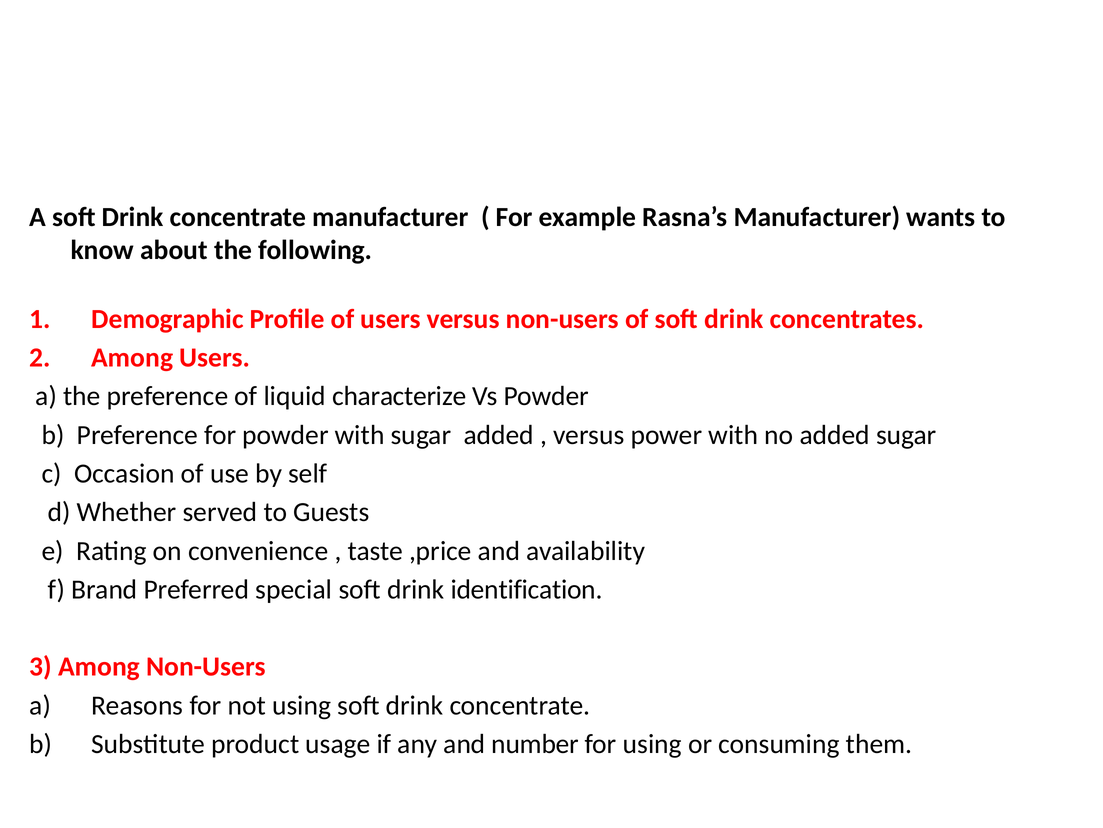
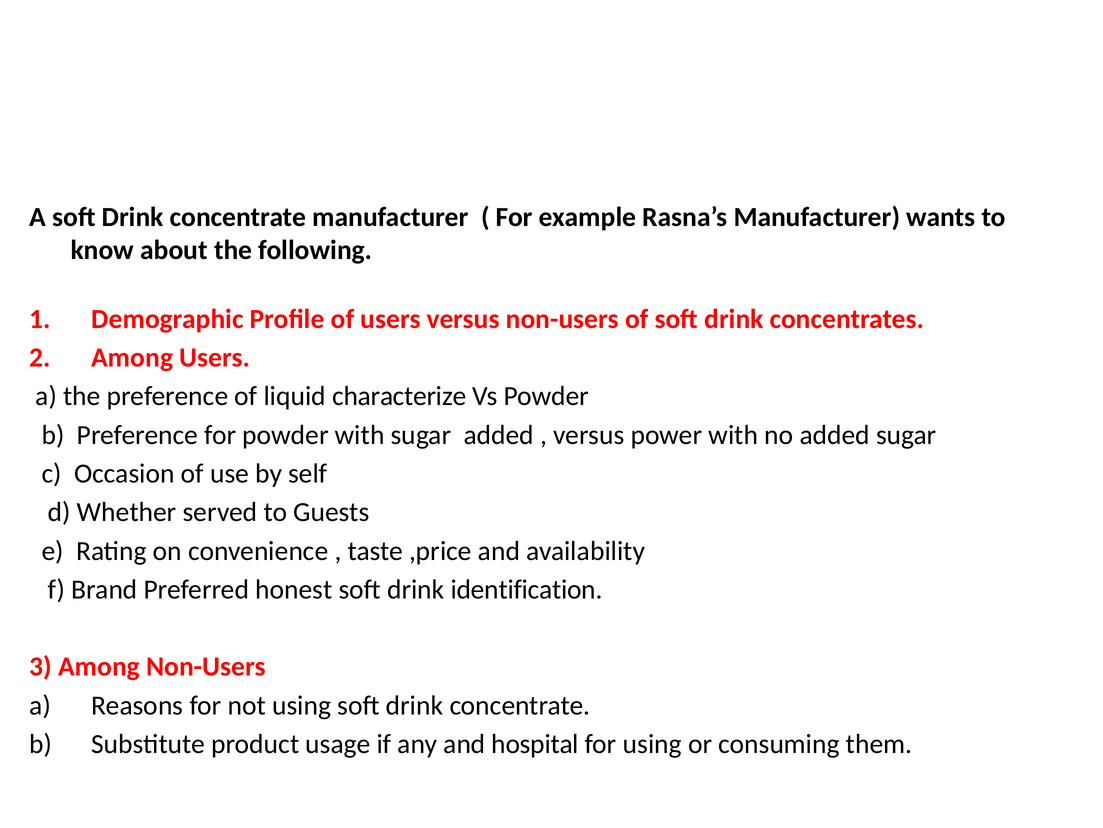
special: special -> honest
number: number -> hospital
